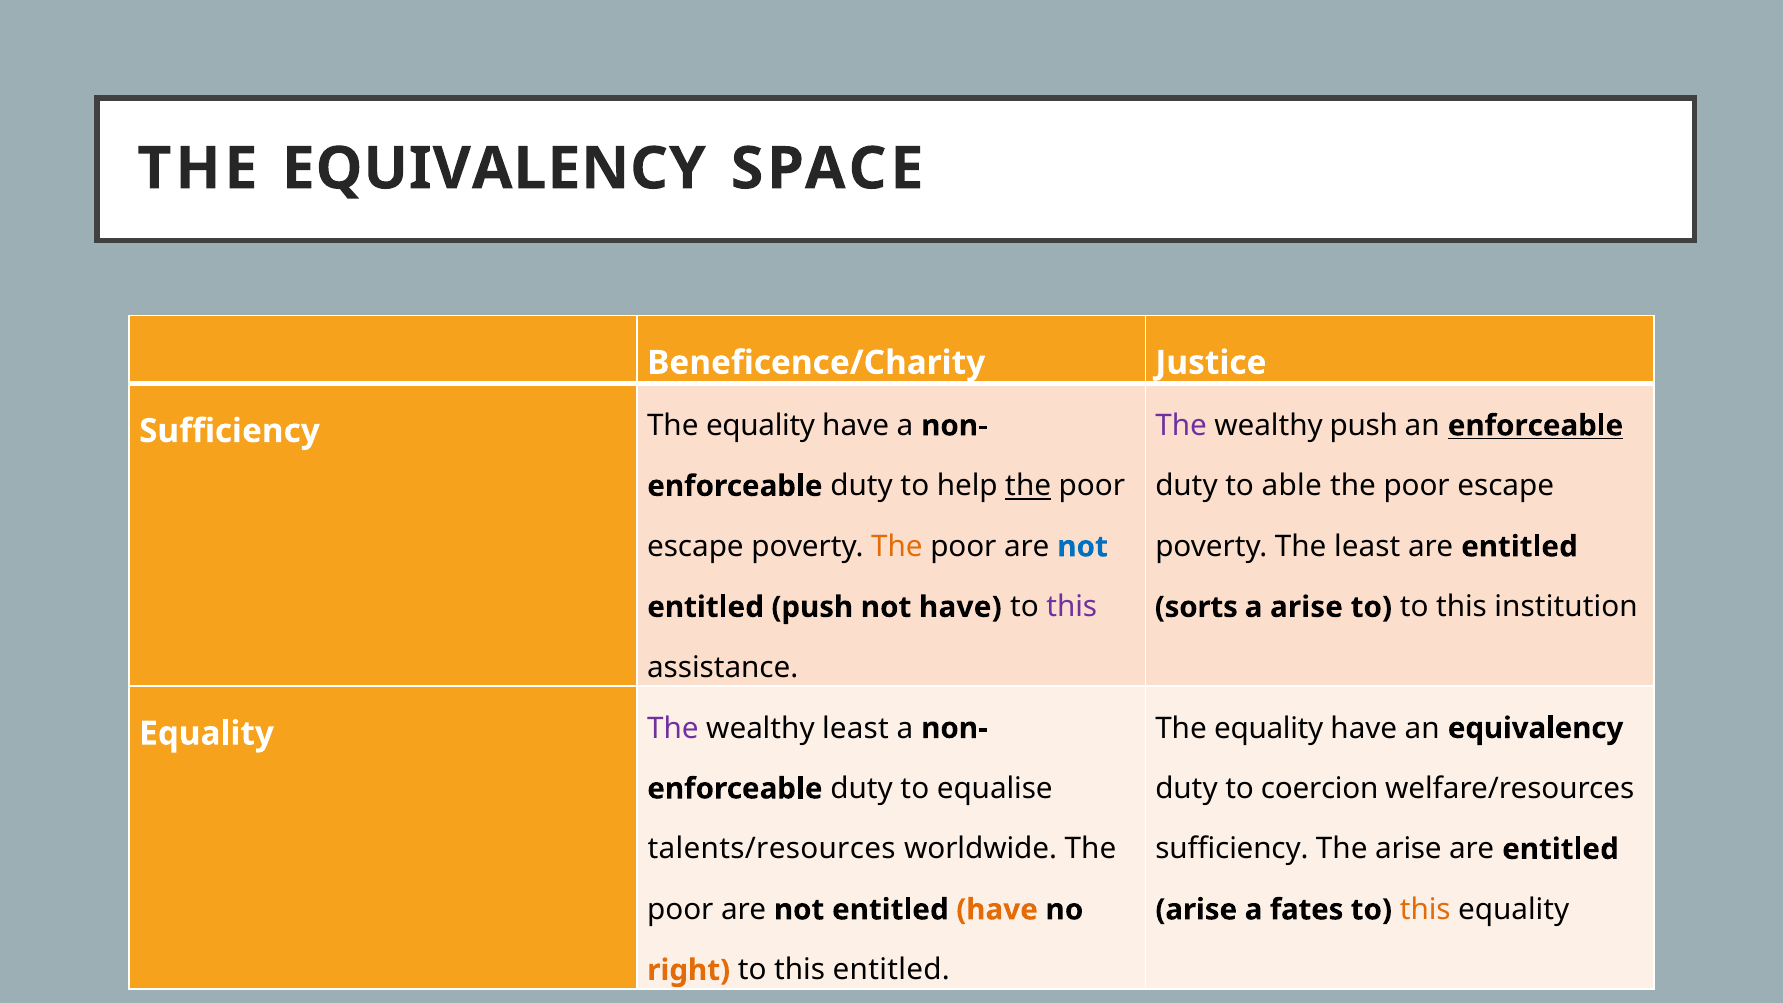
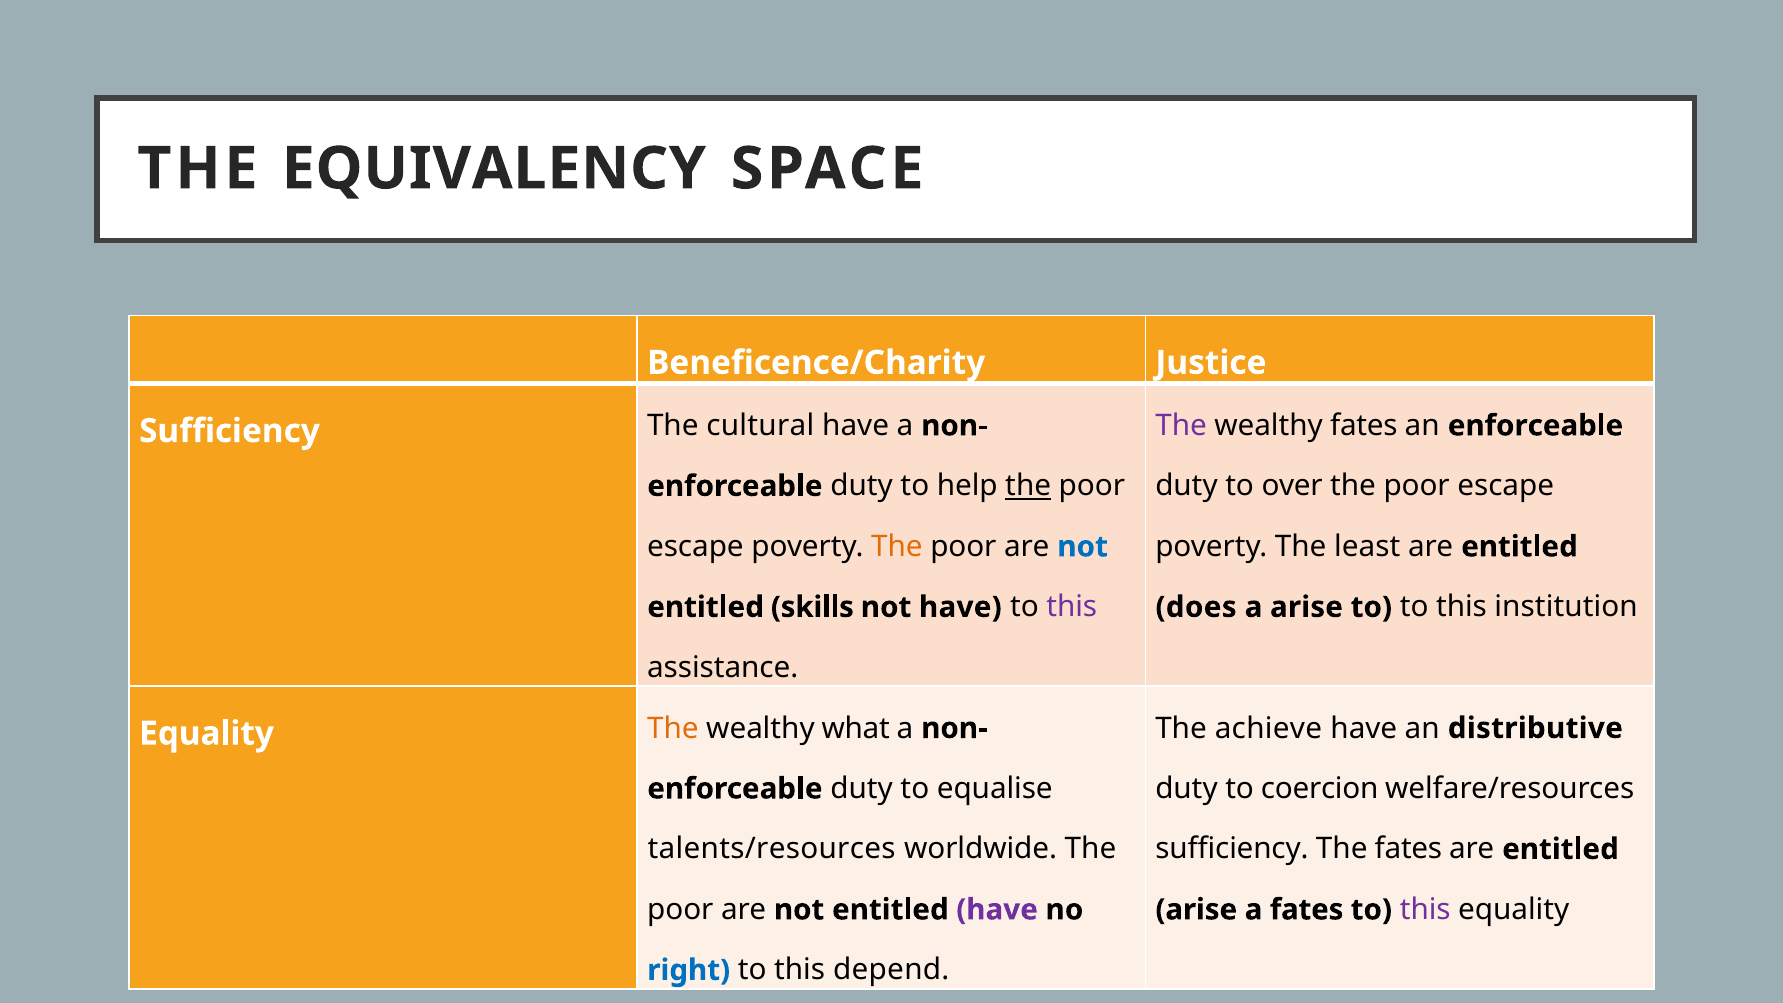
wealthy push: push -> fates
enforceable at (1536, 426) underline: present -> none
Sufficiency The equality: equality -> cultural
able: able -> over
entitled push: push -> skills
sorts: sorts -> does
equality at (1269, 728): equality -> achieve
an equivalency: equivalency -> distributive
The at (673, 728) colour: purple -> orange
wealthy least: least -> what
The arise: arise -> fates
have at (997, 910) colour: orange -> purple
this at (1425, 910) colour: orange -> purple
right colour: orange -> blue
this entitled: entitled -> depend
